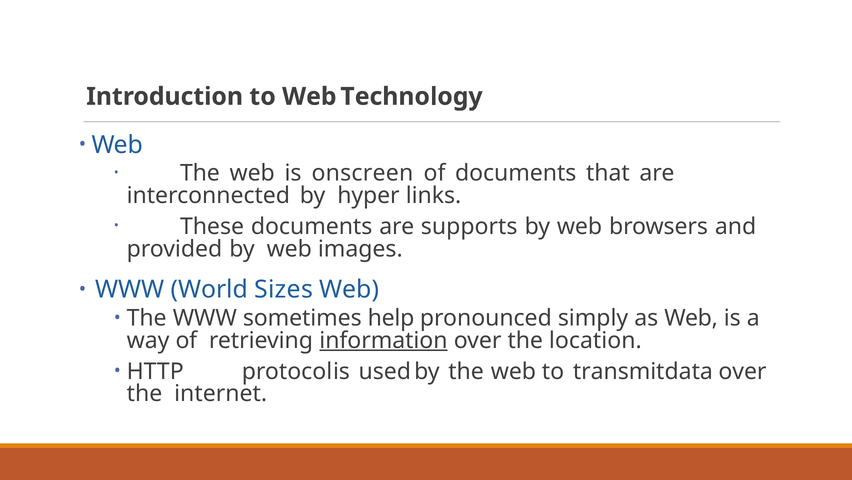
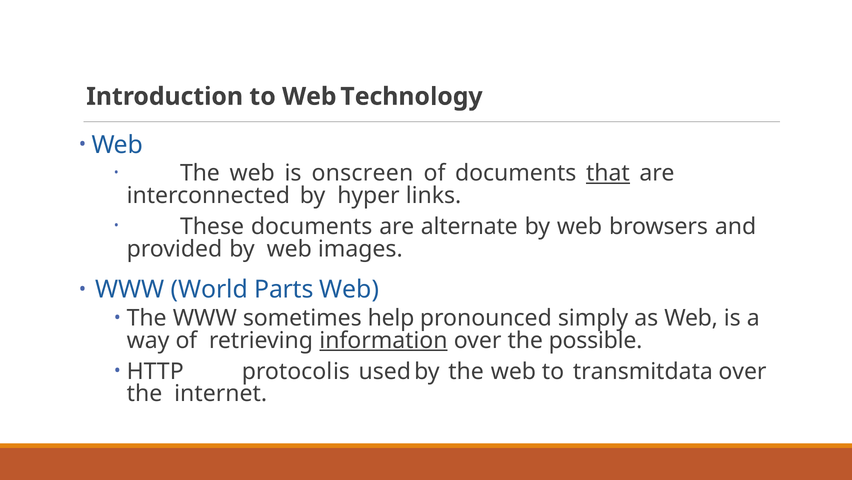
that underline: none -> present
supports: supports -> alternate
Sizes: Sizes -> Parts
location: location -> possible
